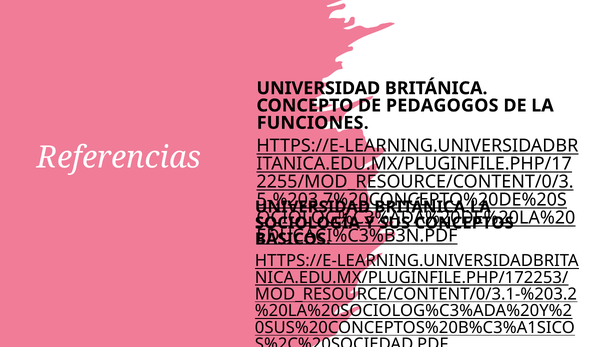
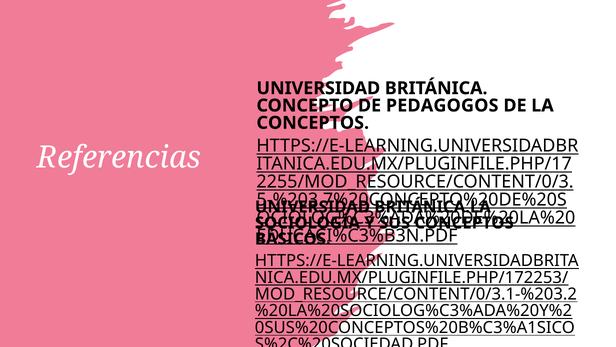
FUNCIONES at (313, 123): FUNCIONES -> CONCEPTOS
